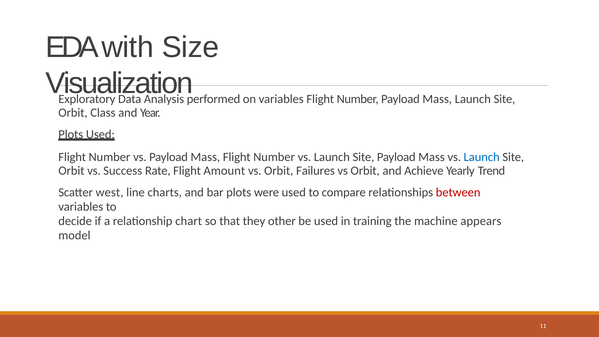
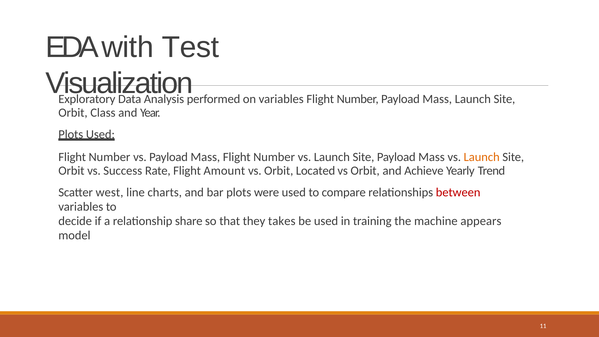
Size: Size -> Test
Launch at (482, 157) colour: blue -> orange
Failures: Failures -> Located
chart: chart -> share
other: other -> takes
